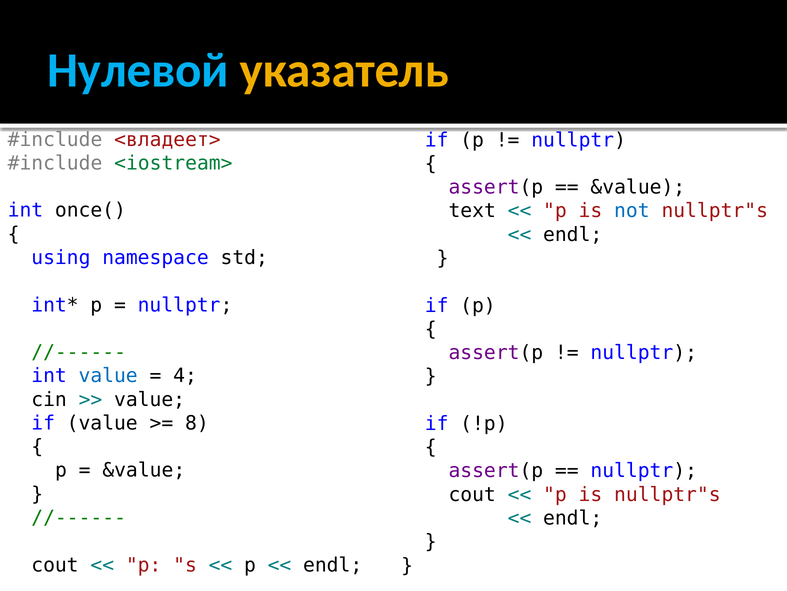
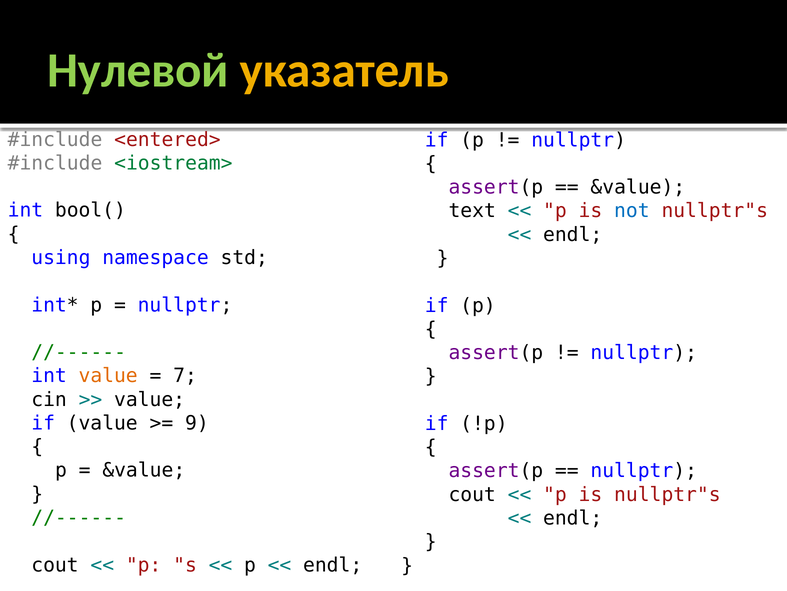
Нулевой colour: light blue -> light green
<владеет>: <владеет> -> <entered>
once(: once( -> bool(
value at (108, 375) colour: blue -> orange
4: 4 -> 7
8: 8 -> 9
